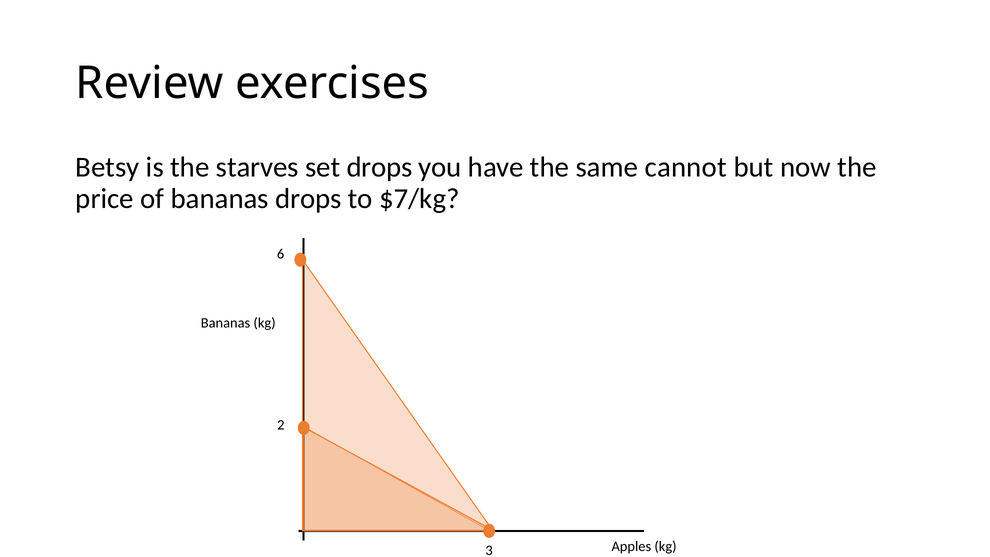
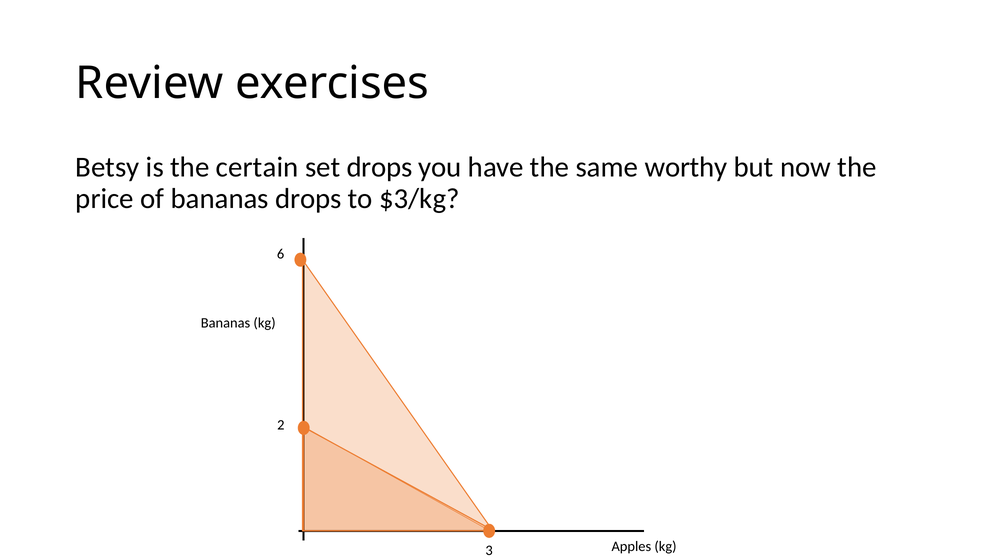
starves: starves -> certain
cannot: cannot -> worthy
$7/kg: $7/kg -> $3/kg
